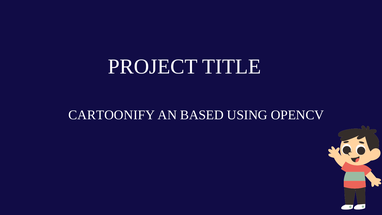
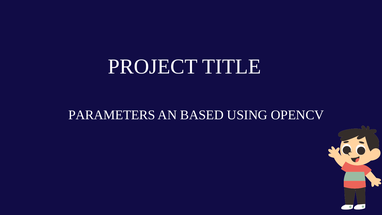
CARTOONIFY: CARTOONIFY -> PARAMETERS
